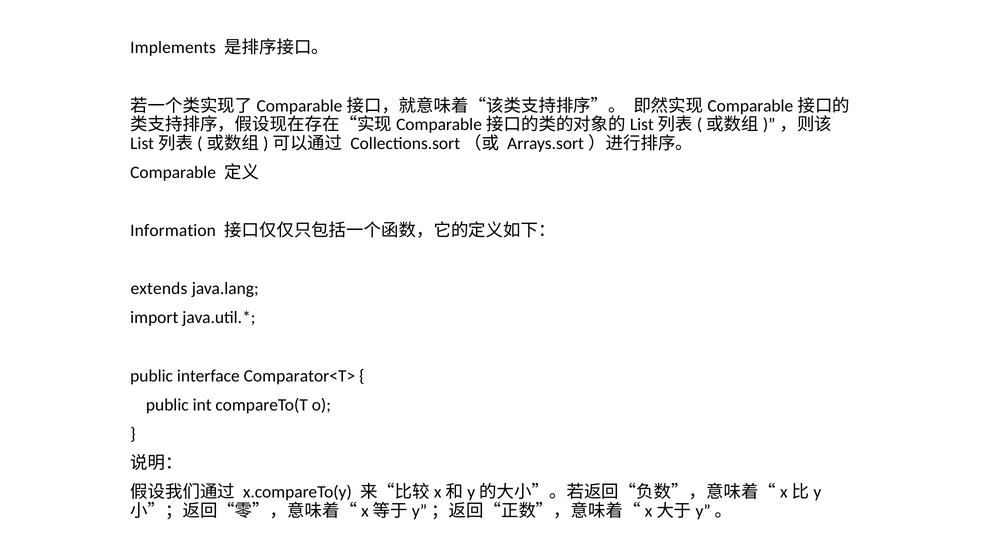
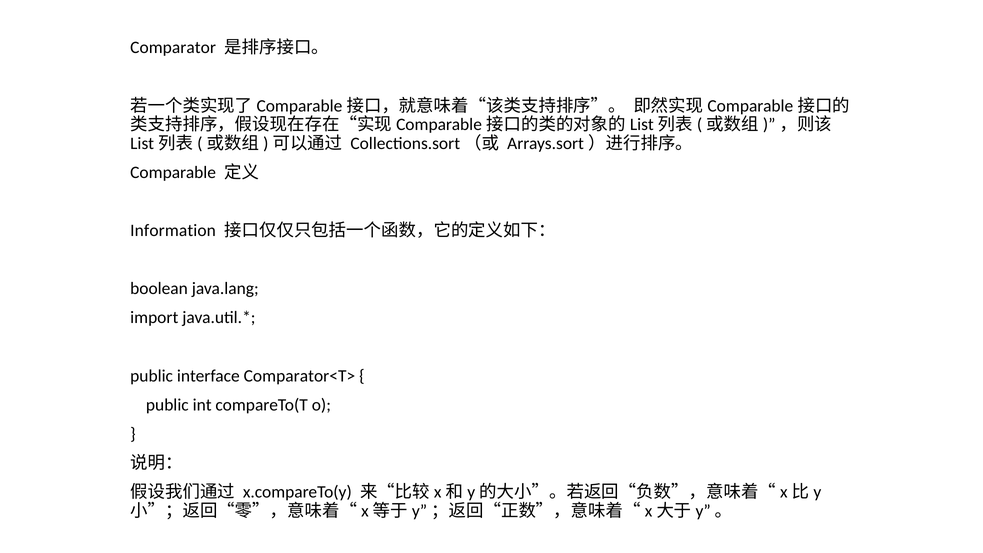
Implements: Implements -> Comparator
extends: extends -> boolean
